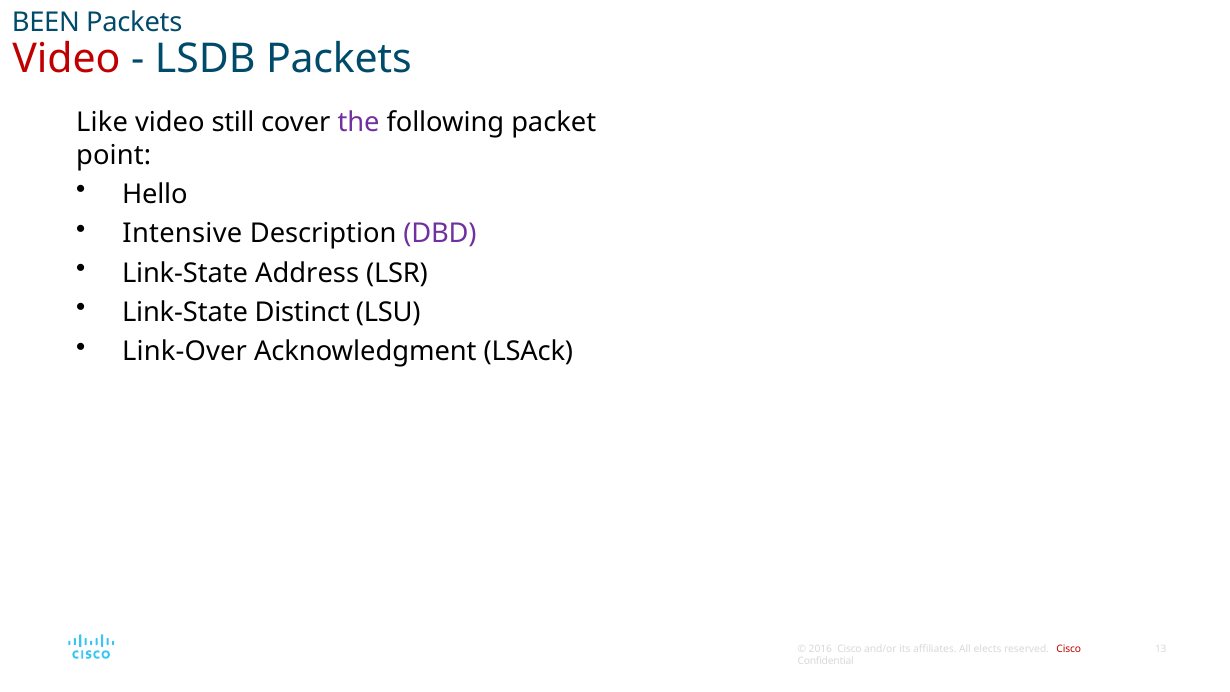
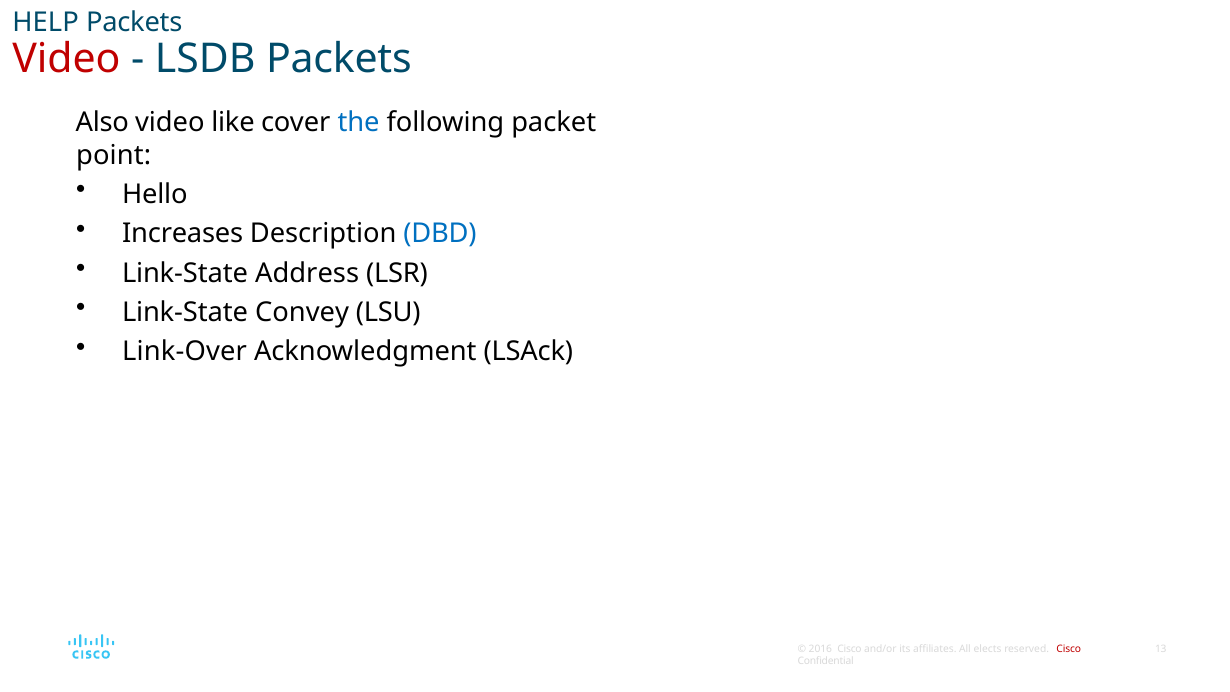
BEEN: BEEN -> HELP
Like: Like -> Also
still: still -> like
the colour: purple -> blue
Intensive: Intensive -> Increases
DBD colour: purple -> blue
Distinct: Distinct -> Convey
